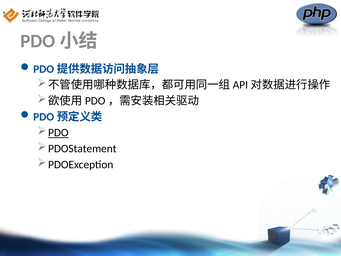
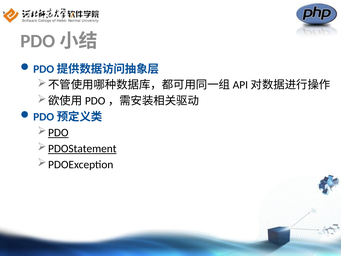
PDOStatement underline: none -> present
